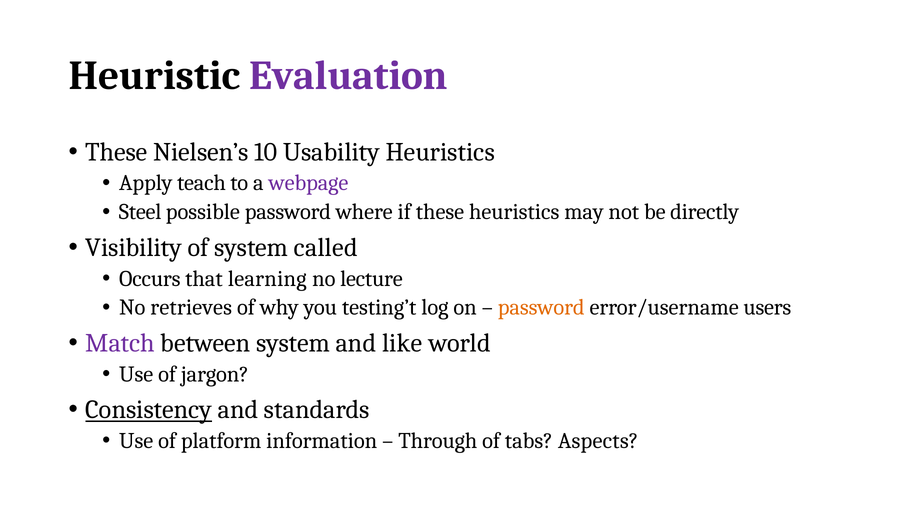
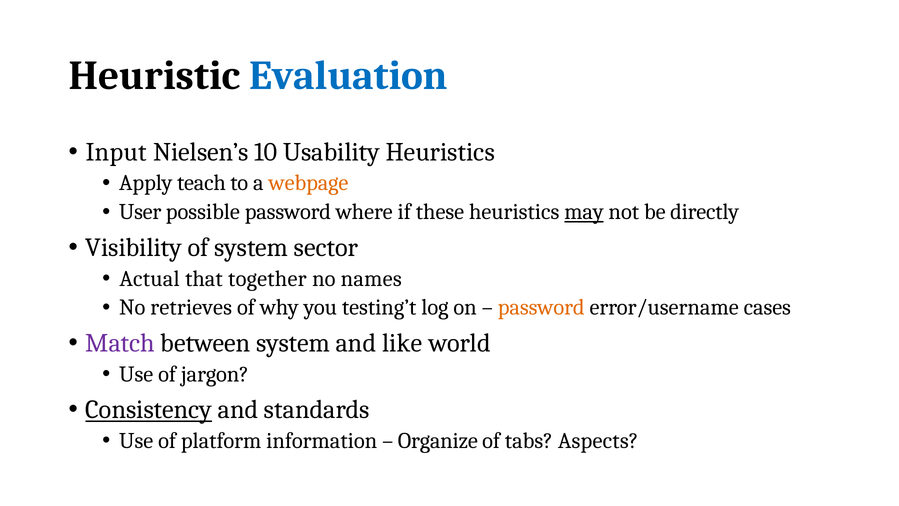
Evaluation colour: purple -> blue
These at (116, 152): These -> Input
webpage colour: purple -> orange
Steel: Steel -> User
may underline: none -> present
called: called -> sector
Occurs: Occurs -> Actual
learning: learning -> together
lecture: lecture -> names
users: users -> cases
Through: Through -> Organize
